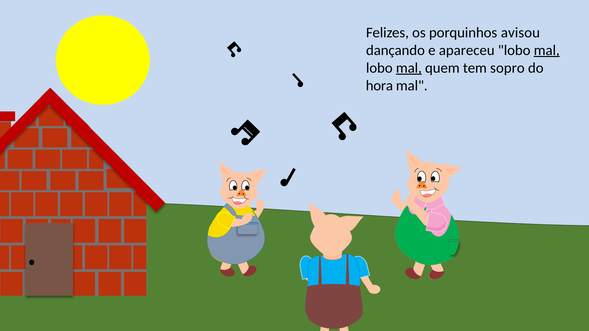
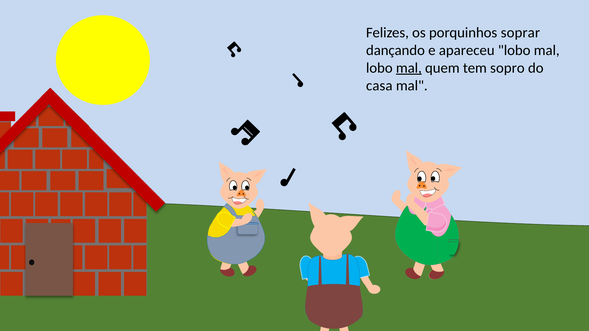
avisou: avisou -> soprar
mal at (547, 50) underline: present -> none
hora: hora -> casa
